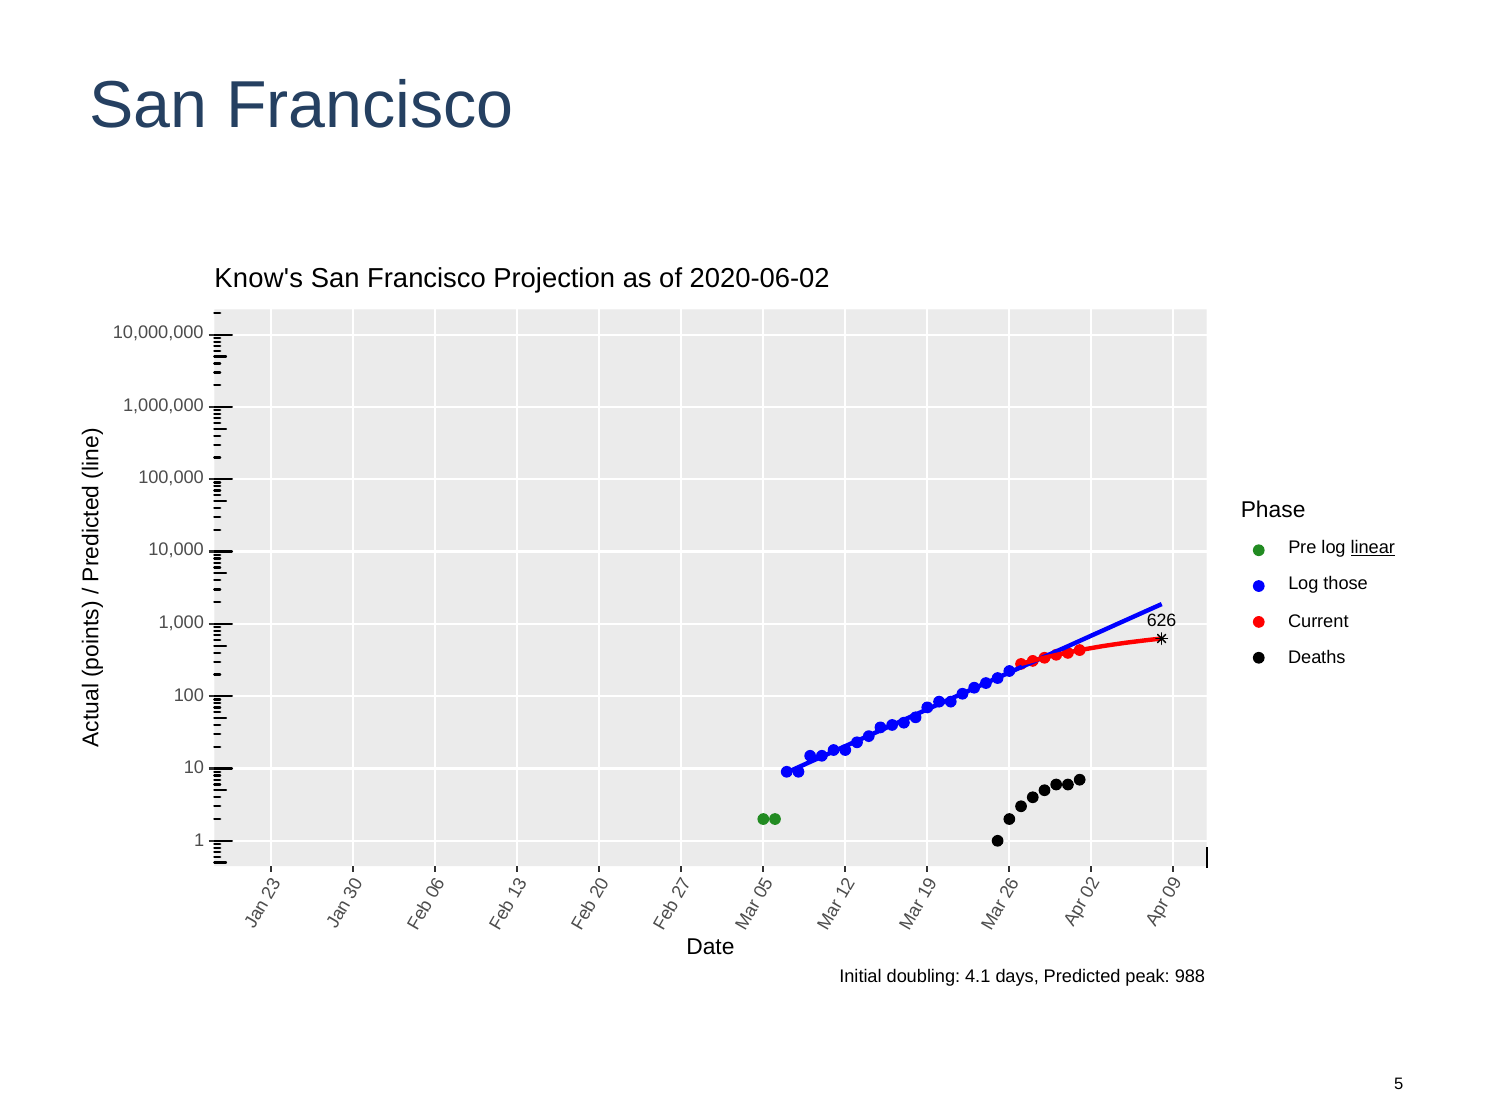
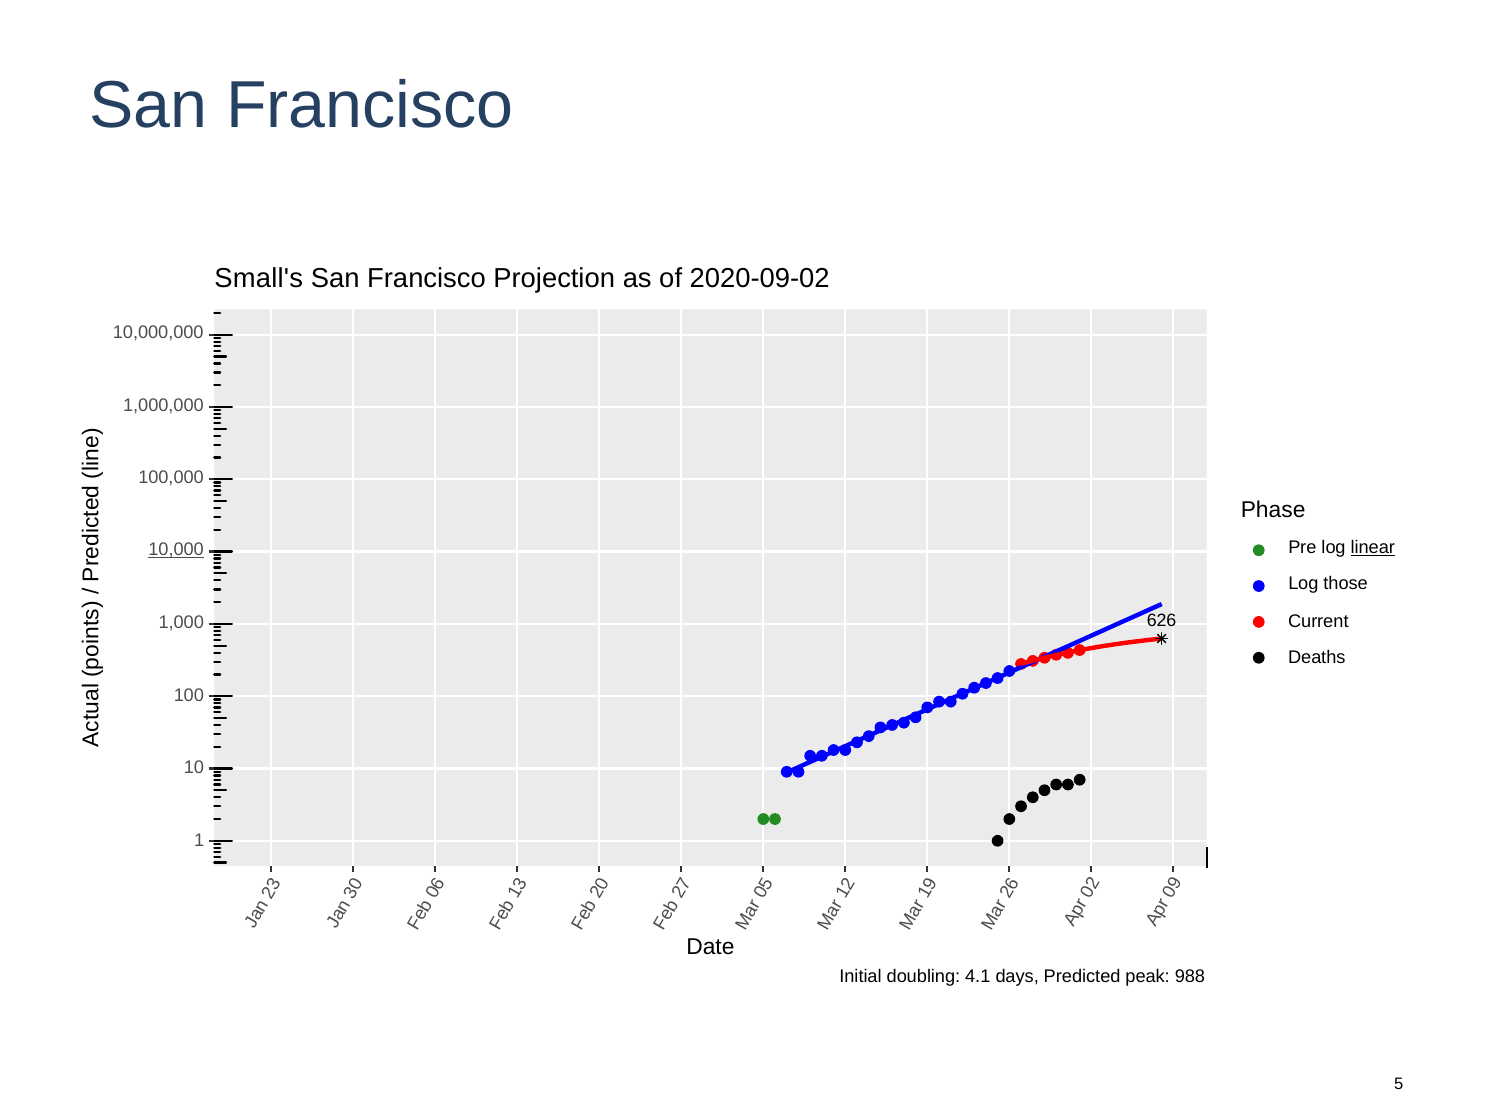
Know's: Know's -> Small's
2020-06-02: 2020-06-02 -> 2020-09-02
10,000 underline: none -> present
